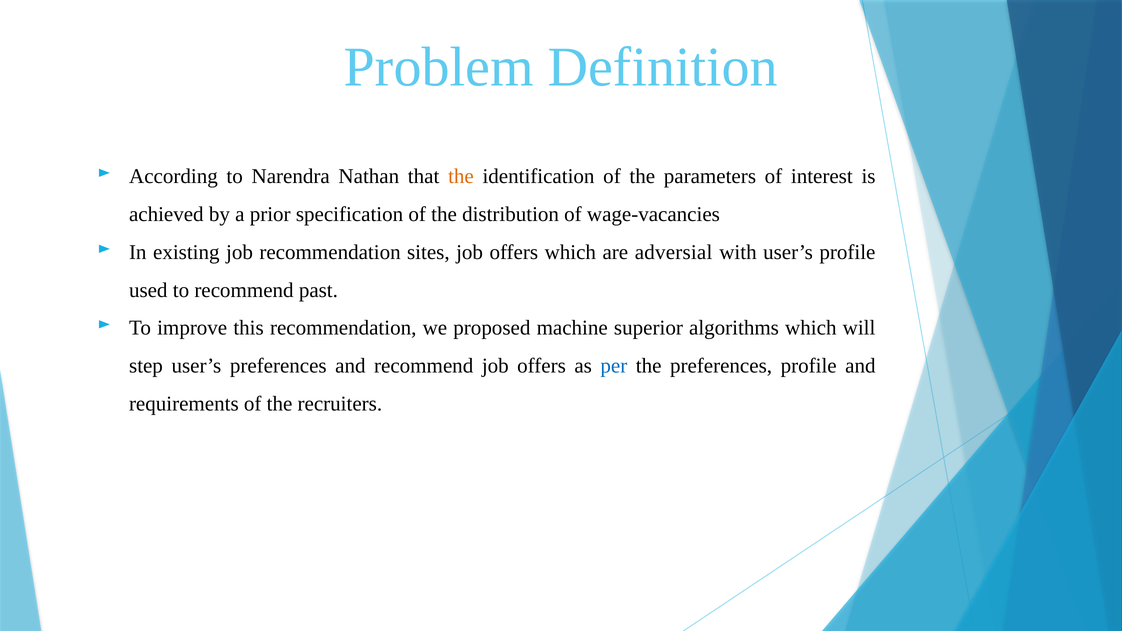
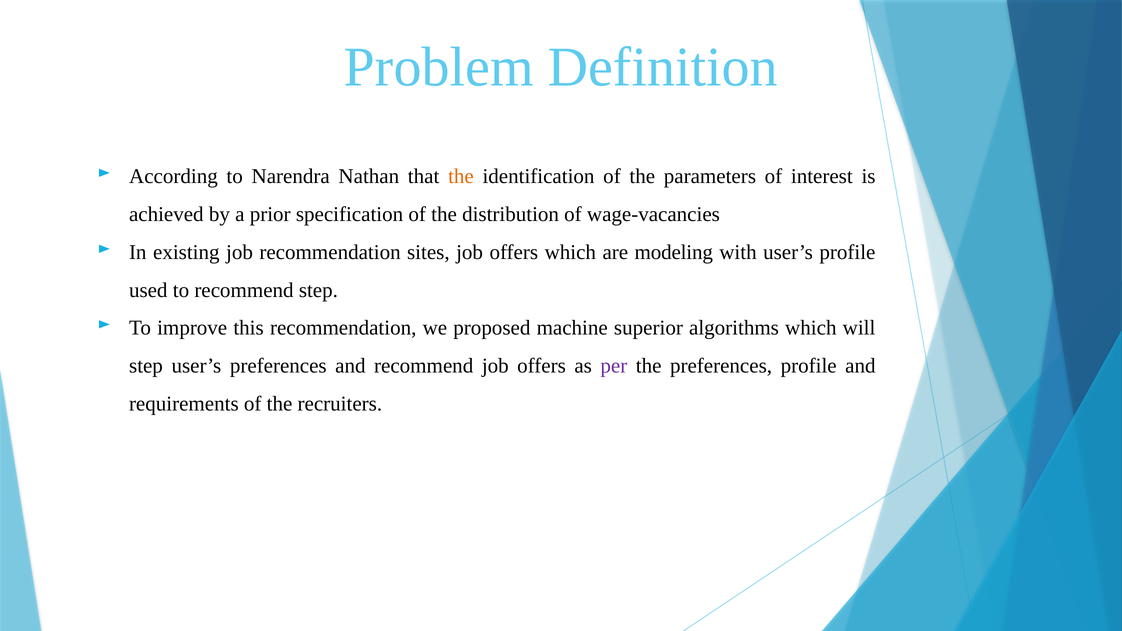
adversial: adversial -> modeling
recommend past: past -> step
per colour: blue -> purple
